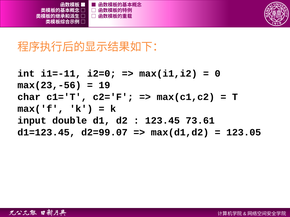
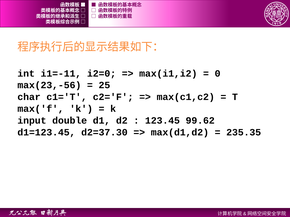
19: 19 -> 25
73.61: 73.61 -> 99.62
d2=99.07: d2=99.07 -> d2=37.30
123.05: 123.05 -> 235.35
